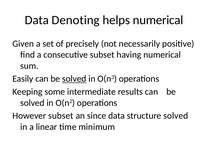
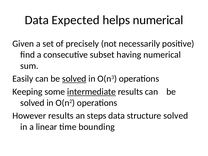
Denoting: Denoting -> Expected
intermediate underline: none -> present
However subset: subset -> results
since: since -> steps
minimum: minimum -> bounding
